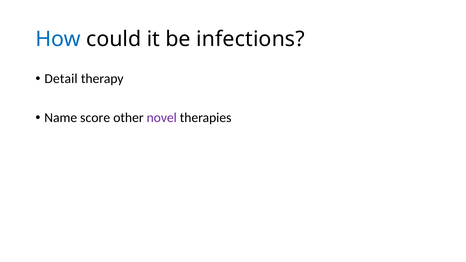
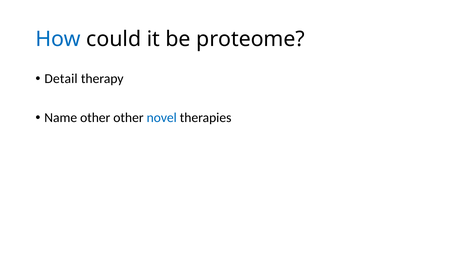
infections: infections -> proteome
Name score: score -> other
novel colour: purple -> blue
